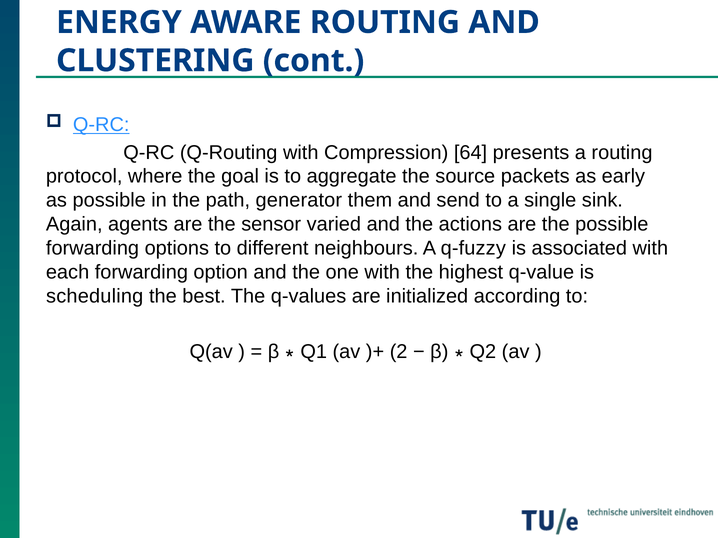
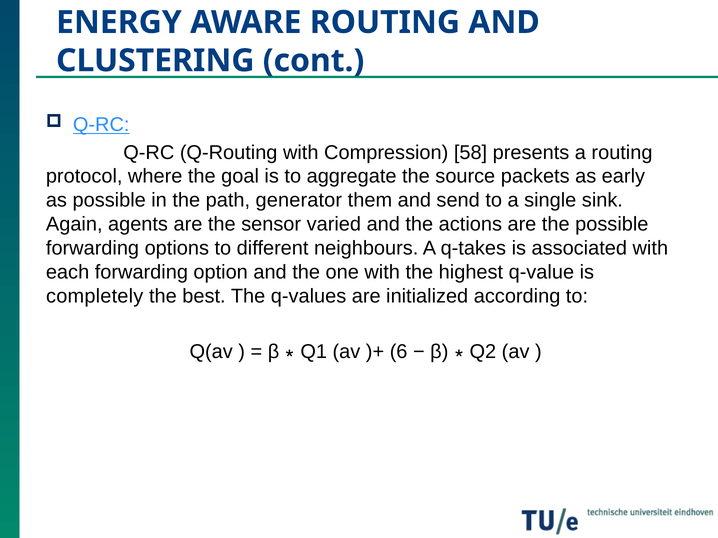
64: 64 -> 58
q-fuzzy: q-fuzzy -> q-takes
scheduling: scheduling -> completely
2: 2 -> 6
